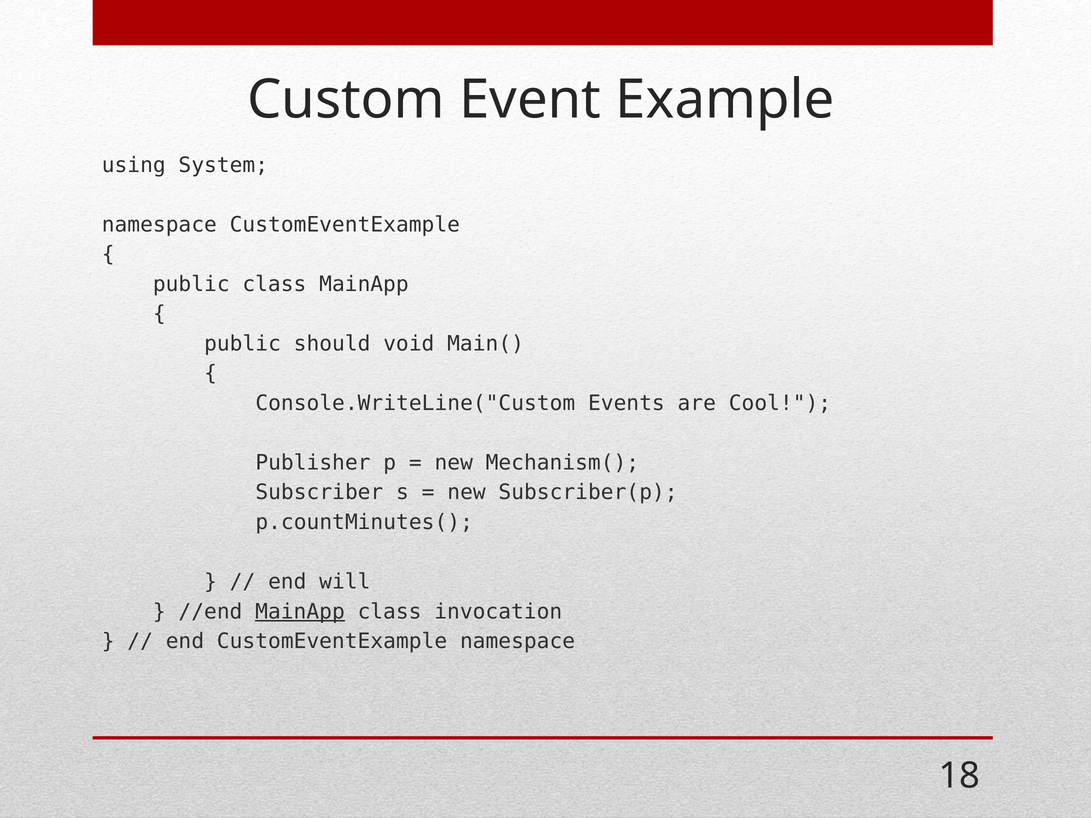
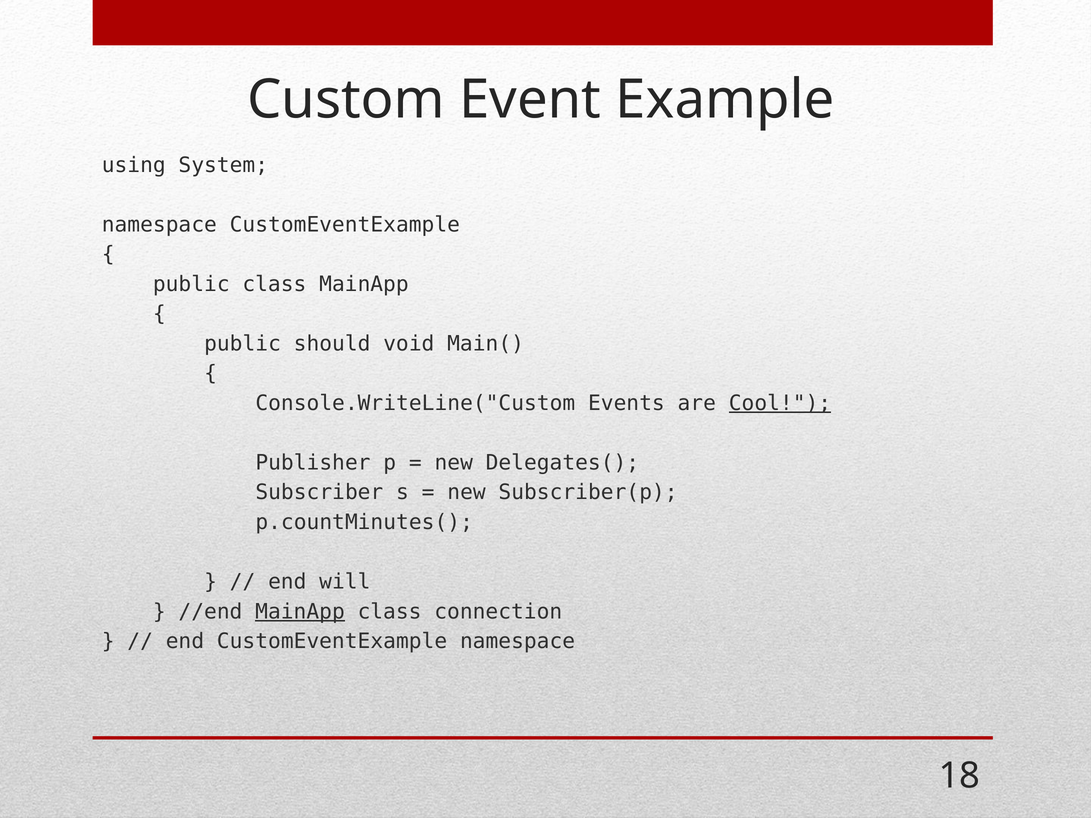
Cool underline: none -> present
Mechanism(: Mechanism( -> Delegates(
invocation: invocation -> connection
